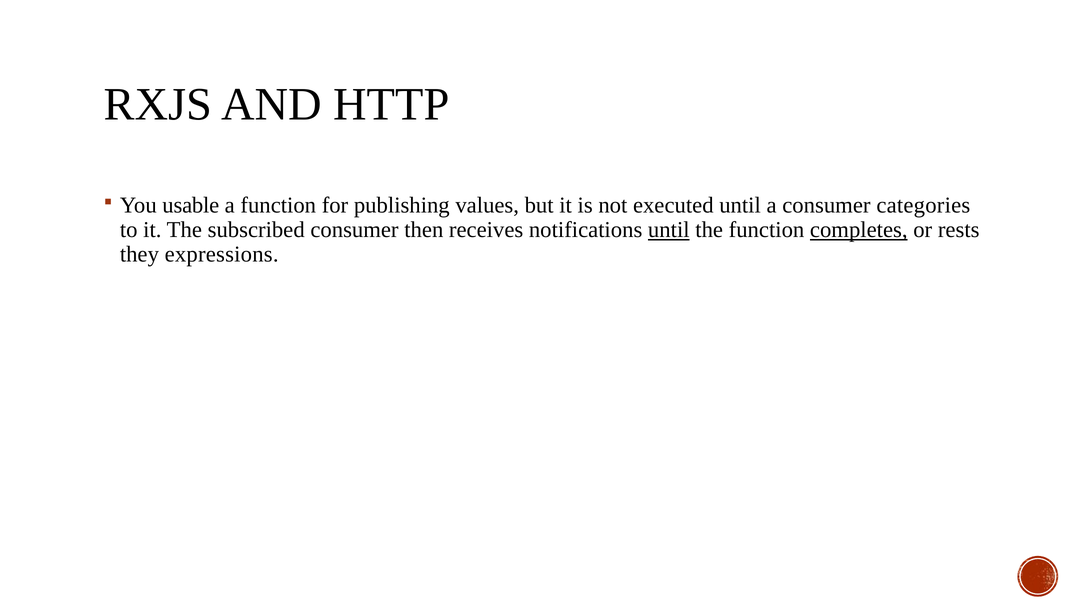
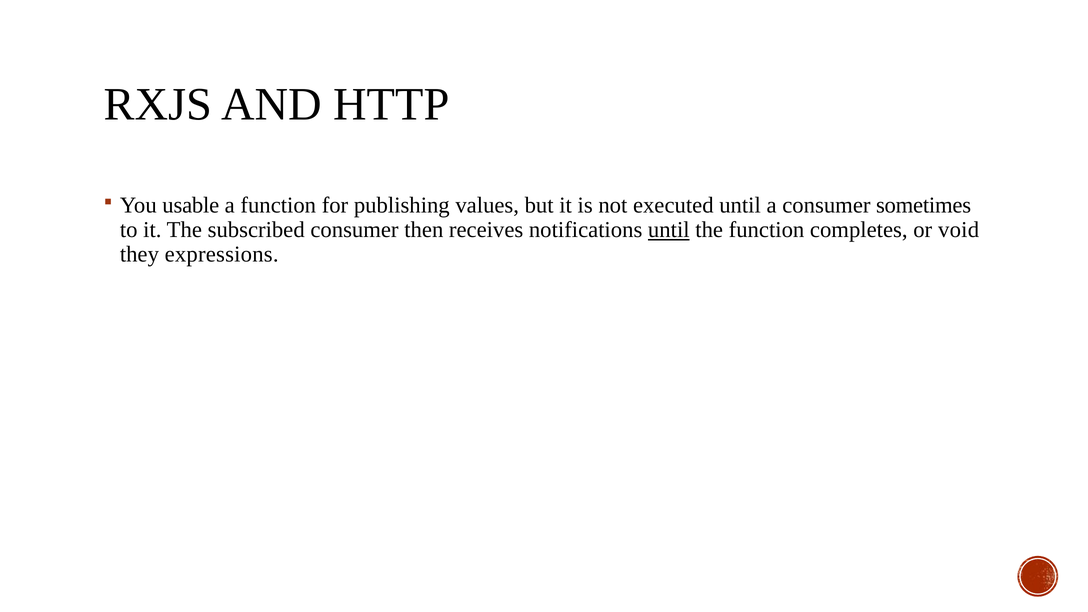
categories: categories -> sometimes
completes underline: present -> none
rests: rests -> void
